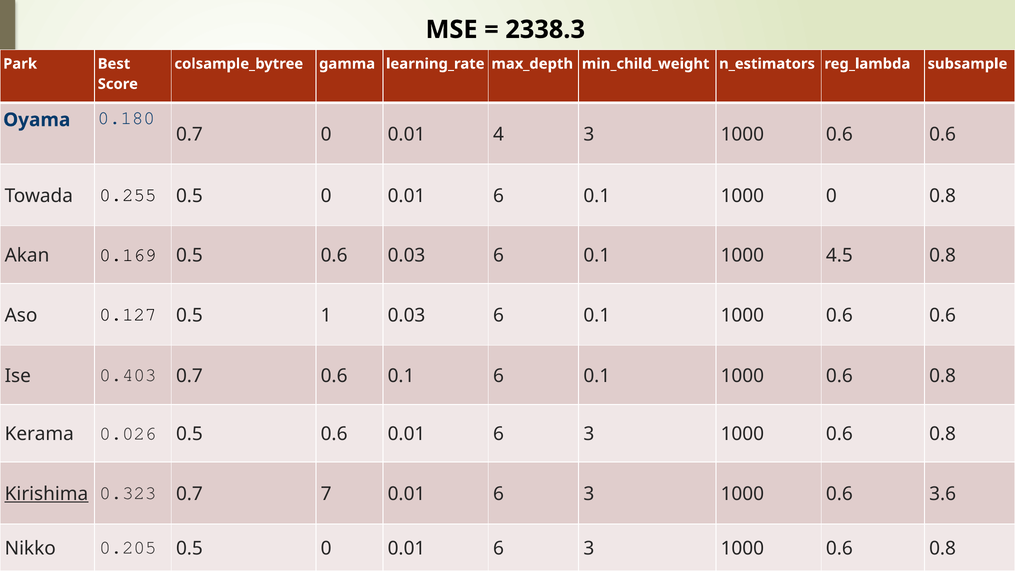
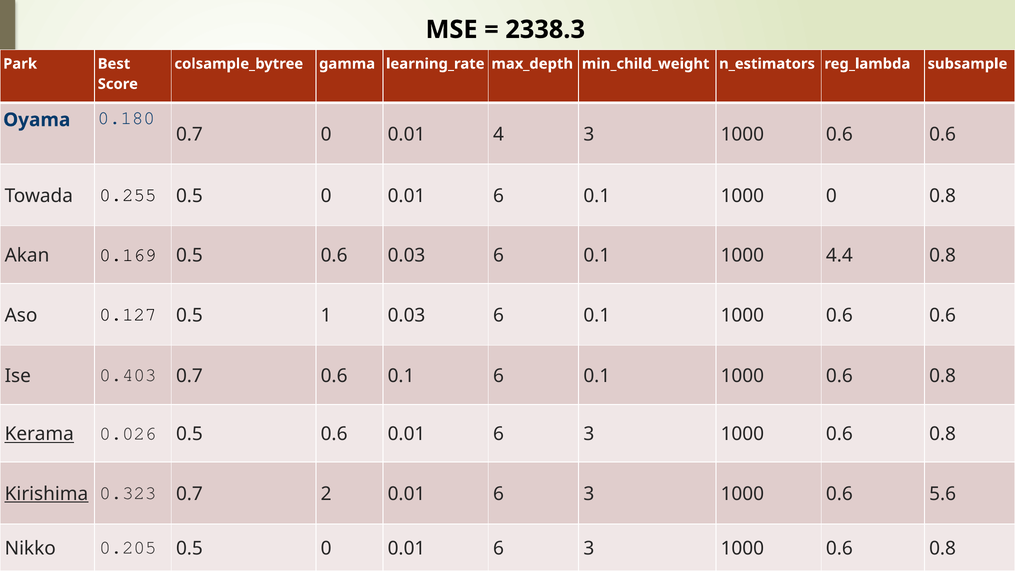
4.5: 4.5 -> 4.4
Kerama underline: none -> present
0.7 7: 7 -> 2
3.6: 3.6 -> 5.6
